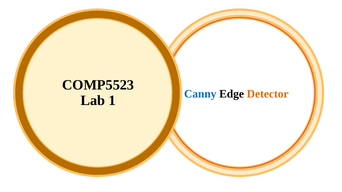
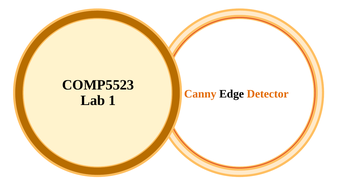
Canny colour: blue -> orange
